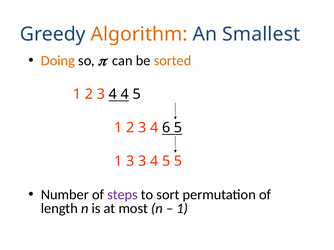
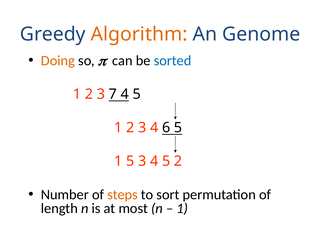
Smallest: Smallest -> Genome
sorted colour: orange -> blue
4 at (113, 94): 4 -> 7
1 3: 3 -> 5
5 5: 5 -> 2
steps colour: purple -> orange
